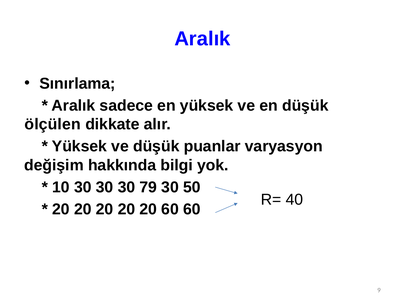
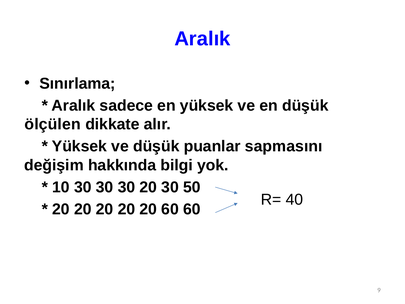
varyasyon: varyasyon -> sapmasını
30 79: 79 -> 20
